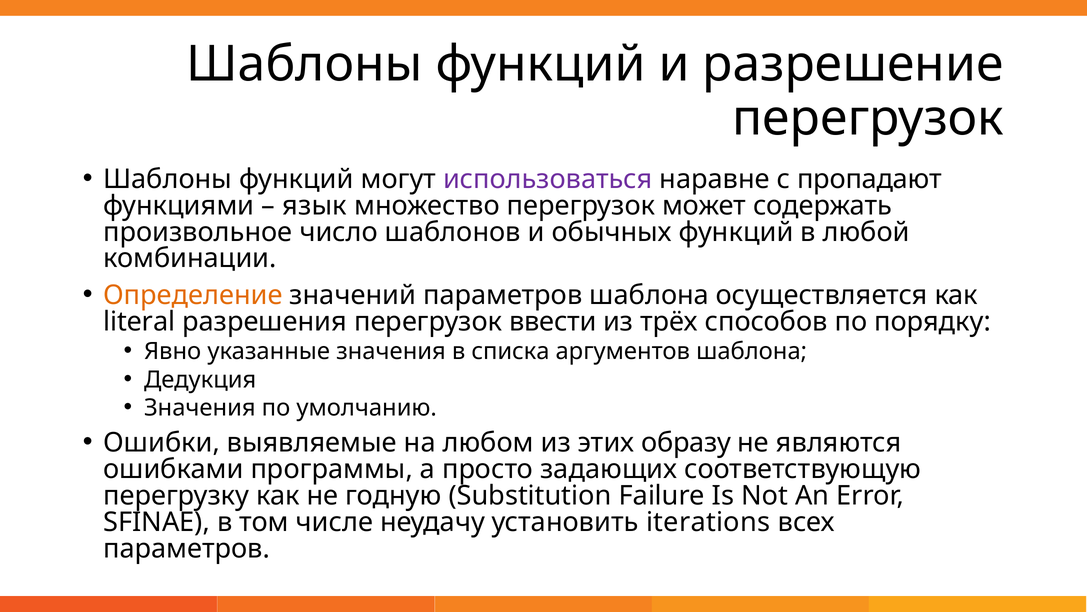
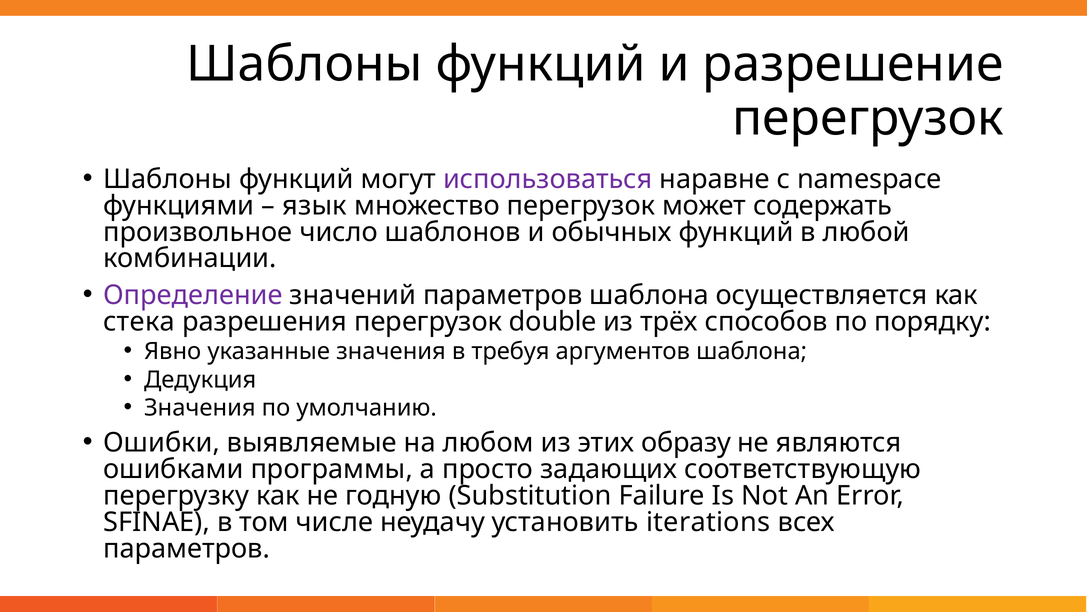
пропадают: пропадают -> namespace
Определение colour: orange -> purple
literal: literal -> стека
ввести: ввести -> double
списка: списка -> требуя
